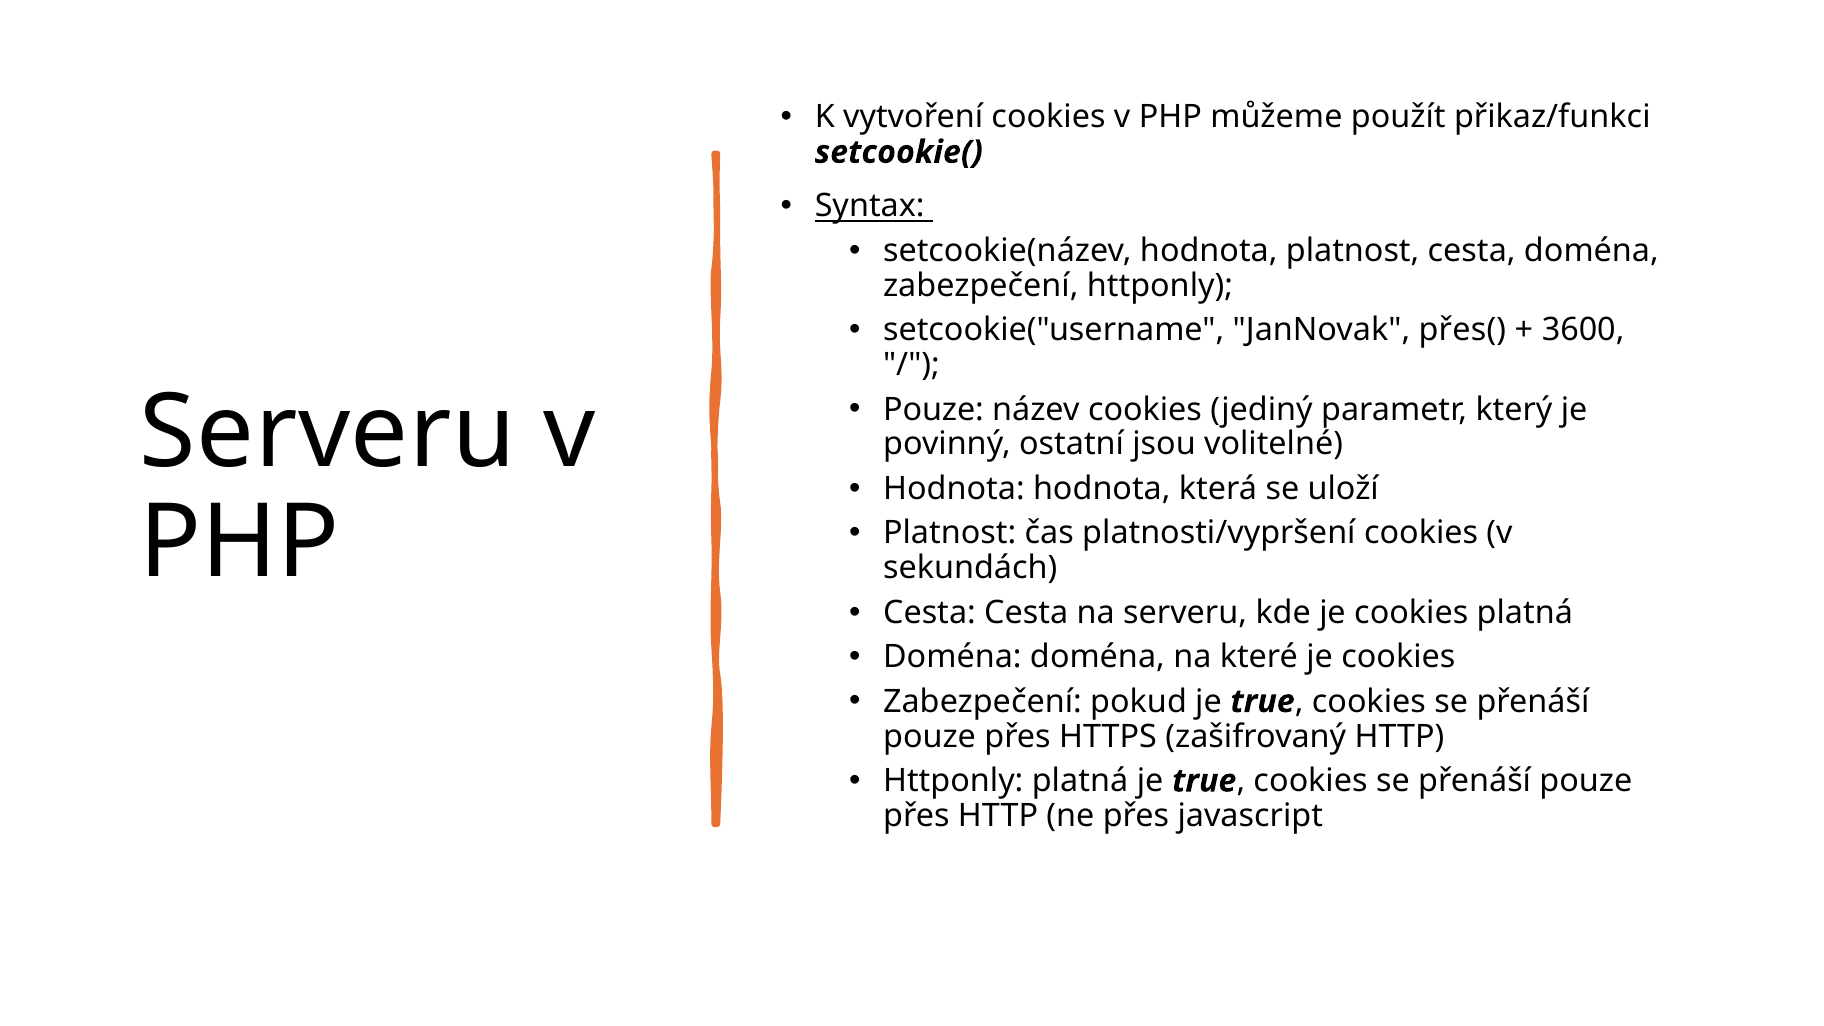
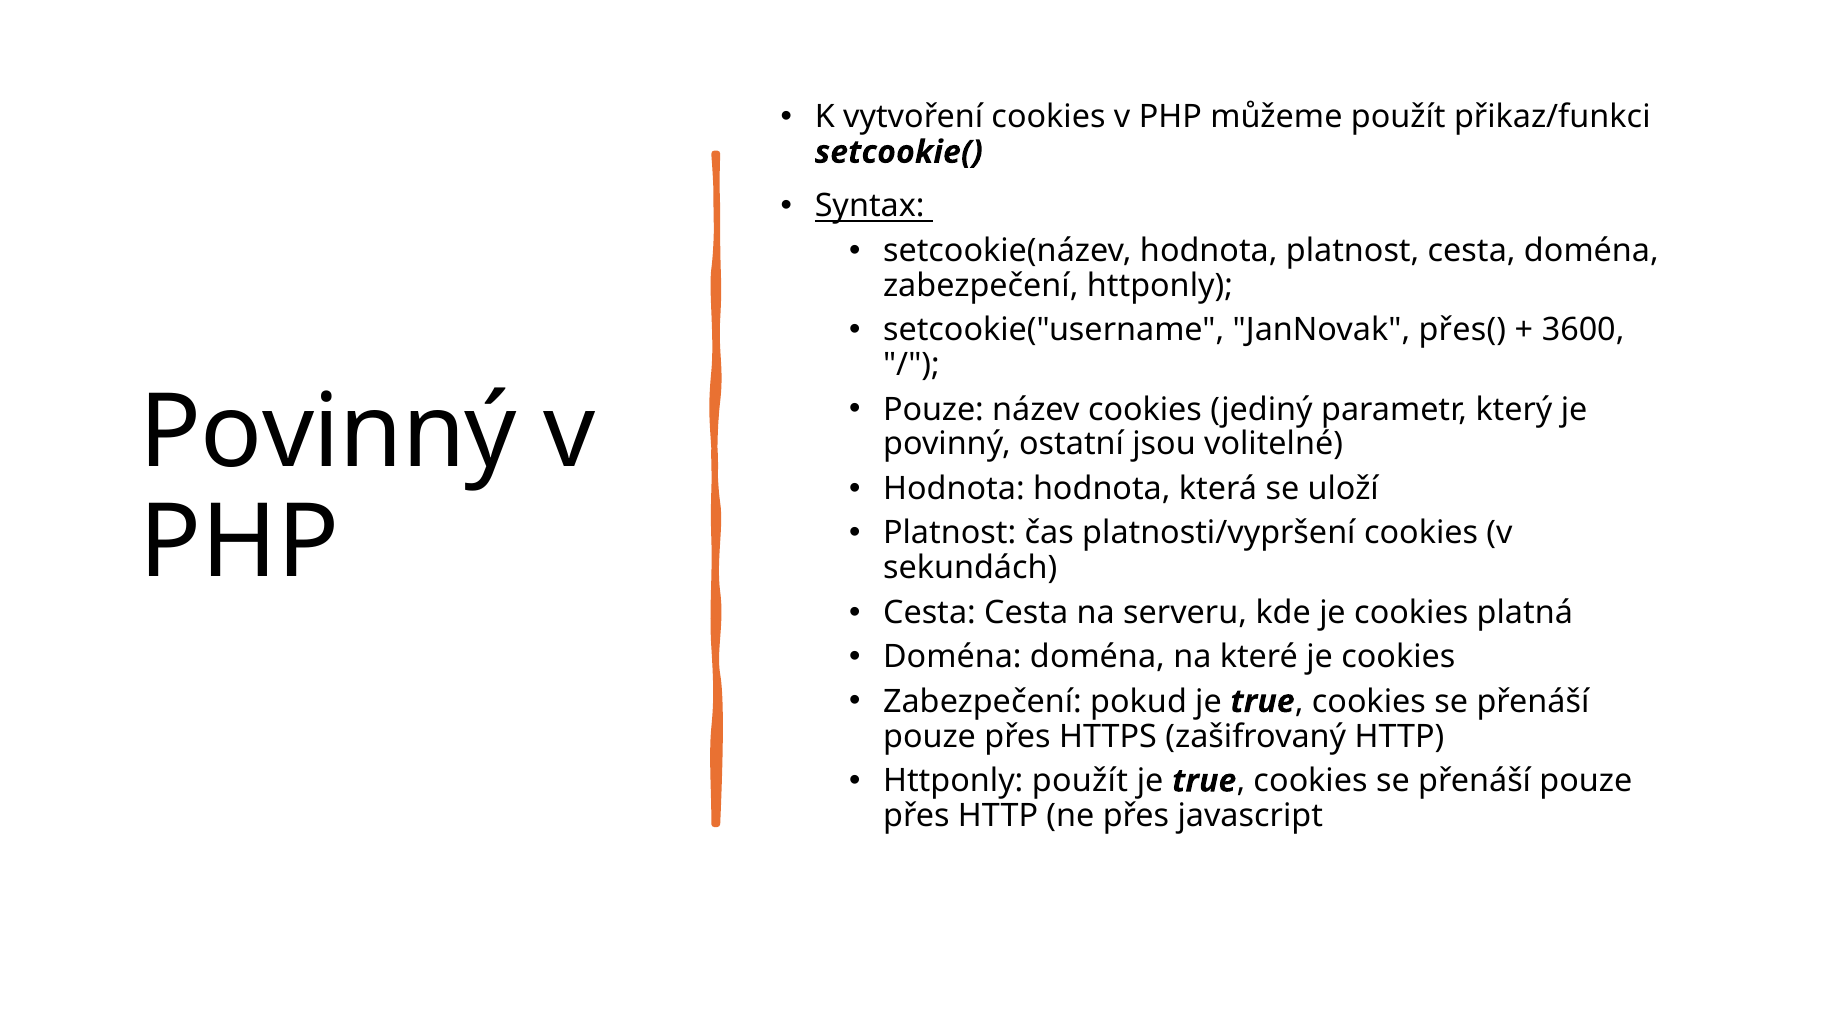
Serveru at (328, 432): Serveru -> Povinný
Httponly platná: platná -> použít
